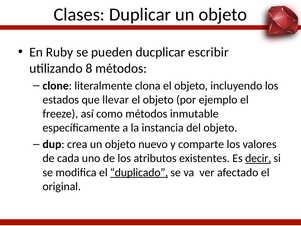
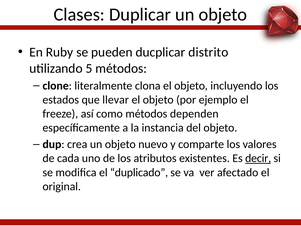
escribir: escribir -> distrito
8: 8 -> 5
inmutable: inmutable -> dependen
duplicado underline: present -> none
